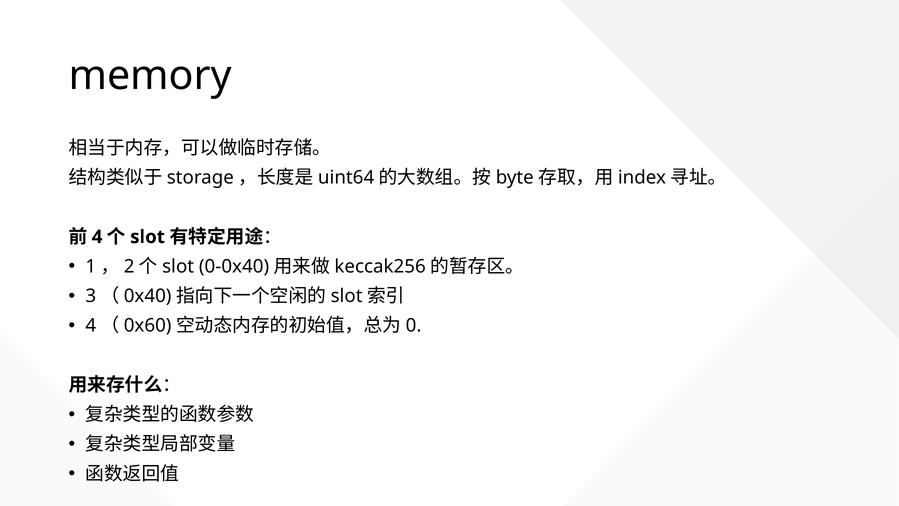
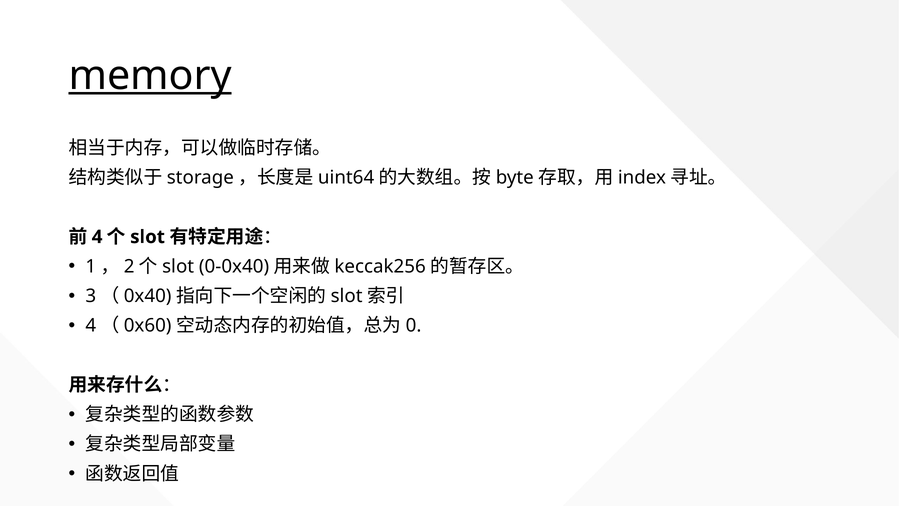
memory underline: none -> present
